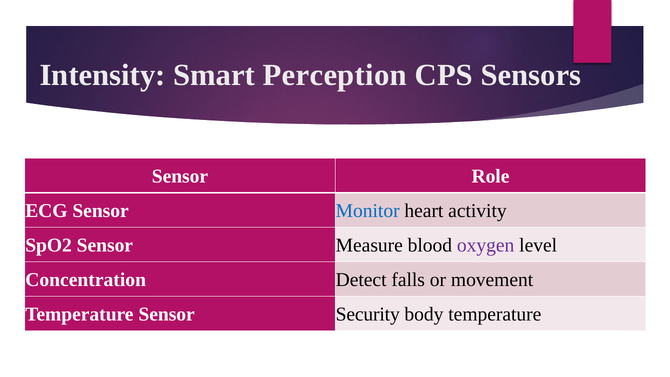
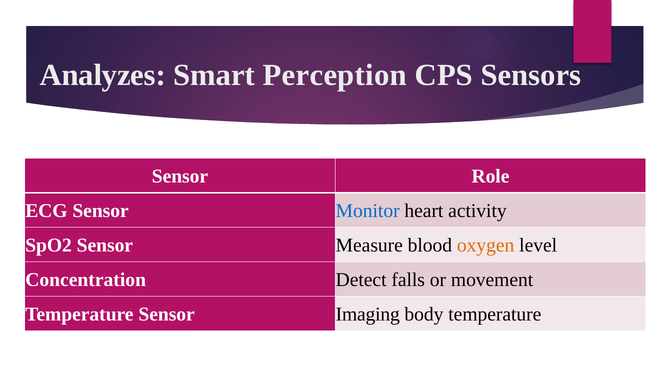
Intensity: Intensity -> Analyzes
oxygen colour: purple -> orange
Security: Security -> Imaging
